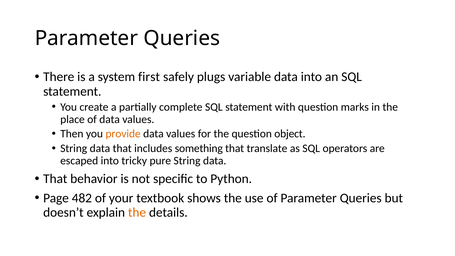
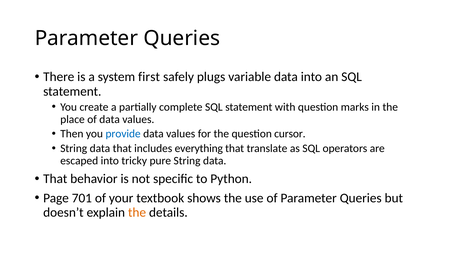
provide colour: orange -> blue
object: object -> cursor
something: something -> everything
482: 482 -> 701
